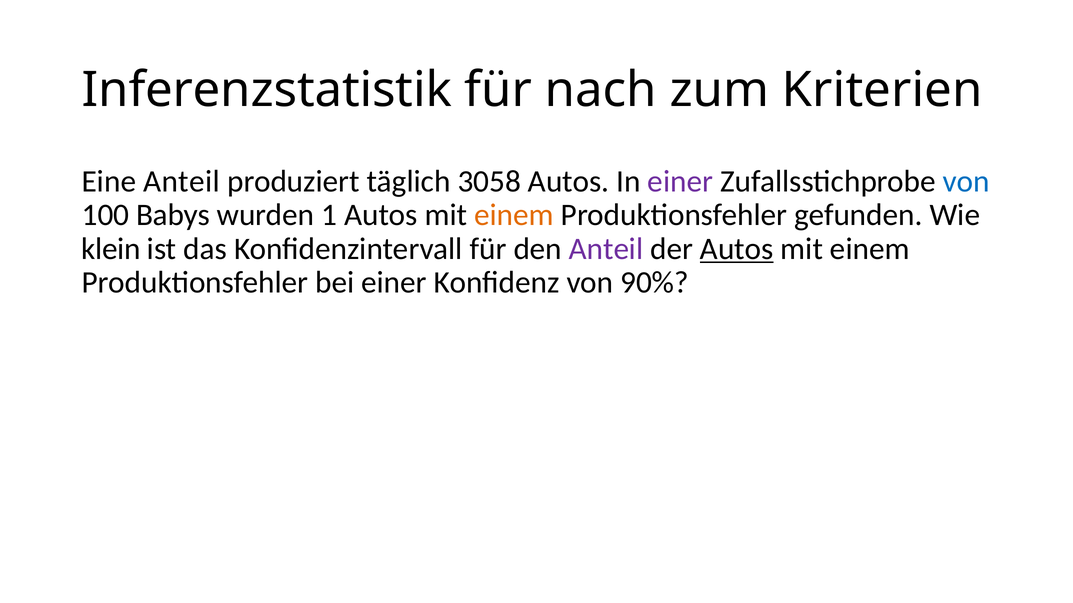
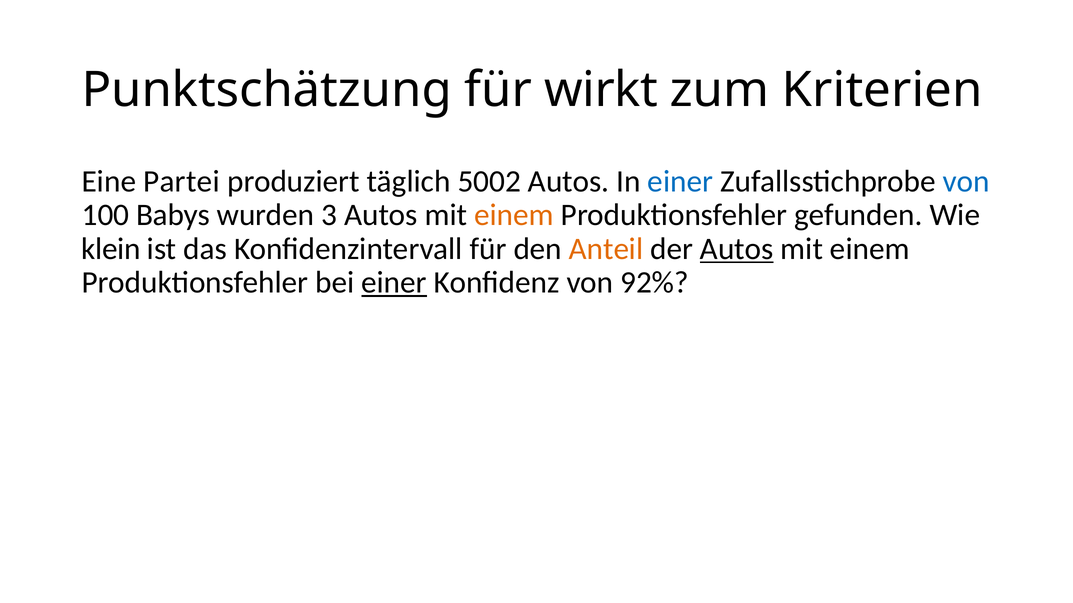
Inferenzstatistik: Inferenzstatistik -> Punktschätzung
nach: nach -> wirkt
Eine Anteil: Anteil -> Partei
3058: 3058 -> 5002
einer at (680, 181) colour: purple -> blue
1: 1 -> 3
Anteil at (606, 249) colour: purple -> orange
einer at (394, 283) underline: none -> present
90%: 90% -> 92%
